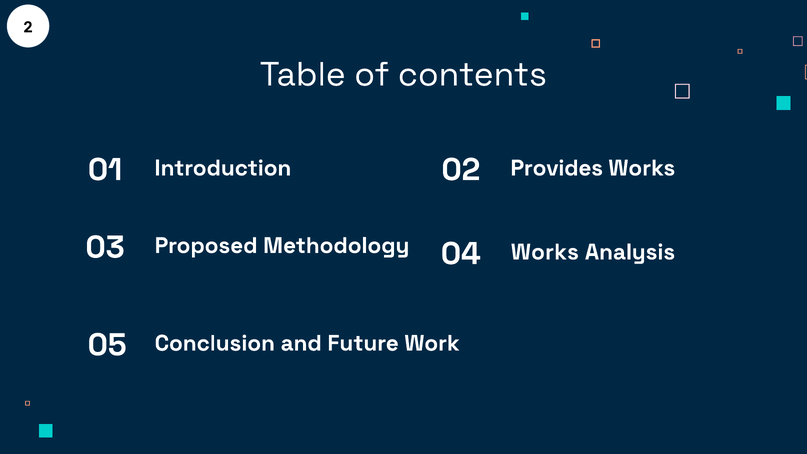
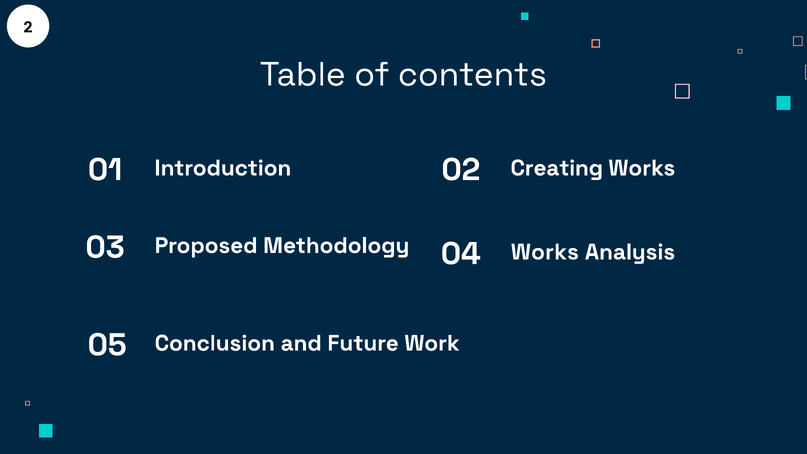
Provides: Provides -> Creating
